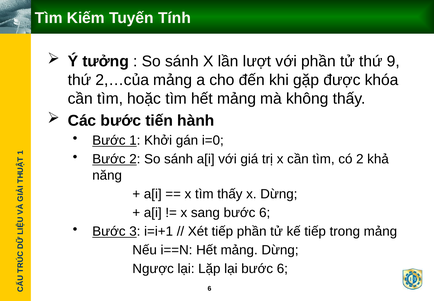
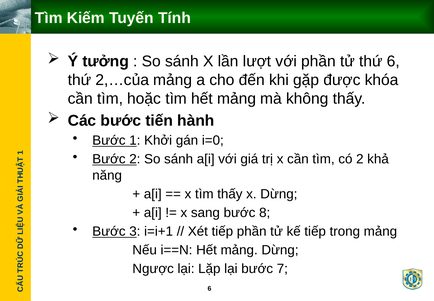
thứ 9: 9 -> 6
sang bước 6: 6 -> 8
lại bước 6: 6 -> 7
